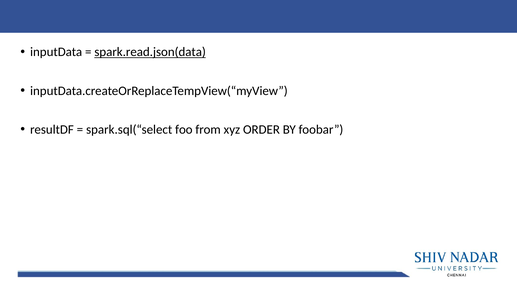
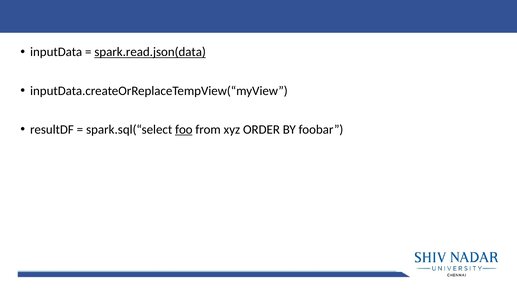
foo underline: none -> present
